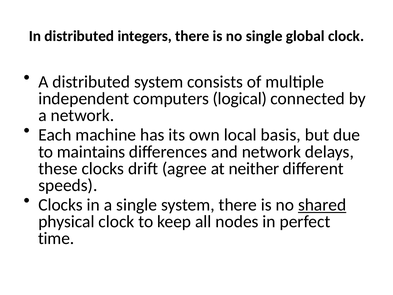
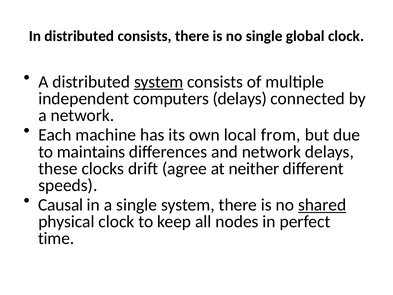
distributed integers: integers -> consists
system at (159, 82) underline: none -> present
computers logical: logical -> delays
basis: basis -> from
Clocks at (61, 205): Clocks -> Causal
